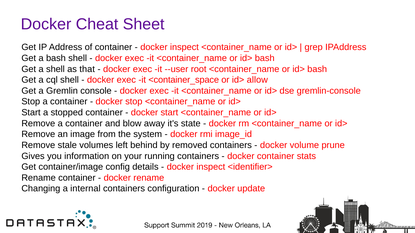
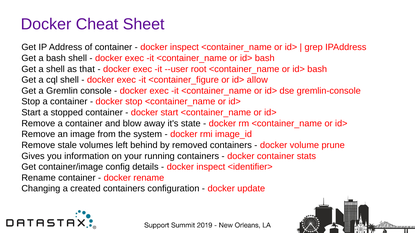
<container_space: <container_space -> <container_figure
internal: internal -> created
